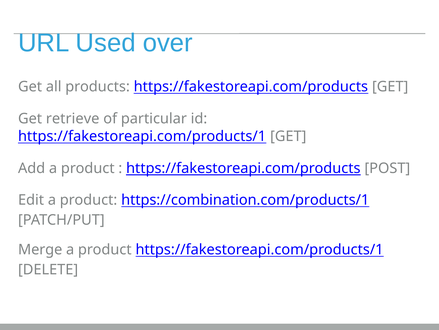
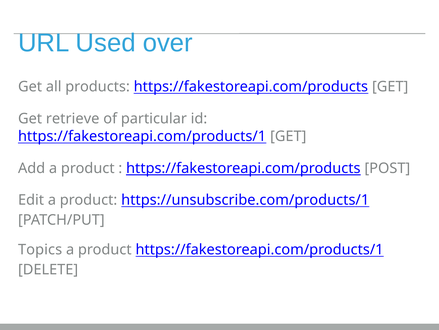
https://combination.com/products/1: https://combination.com/products/1 -> https://unsubscribe.com/products/1
Merge: Merge -> Topics
